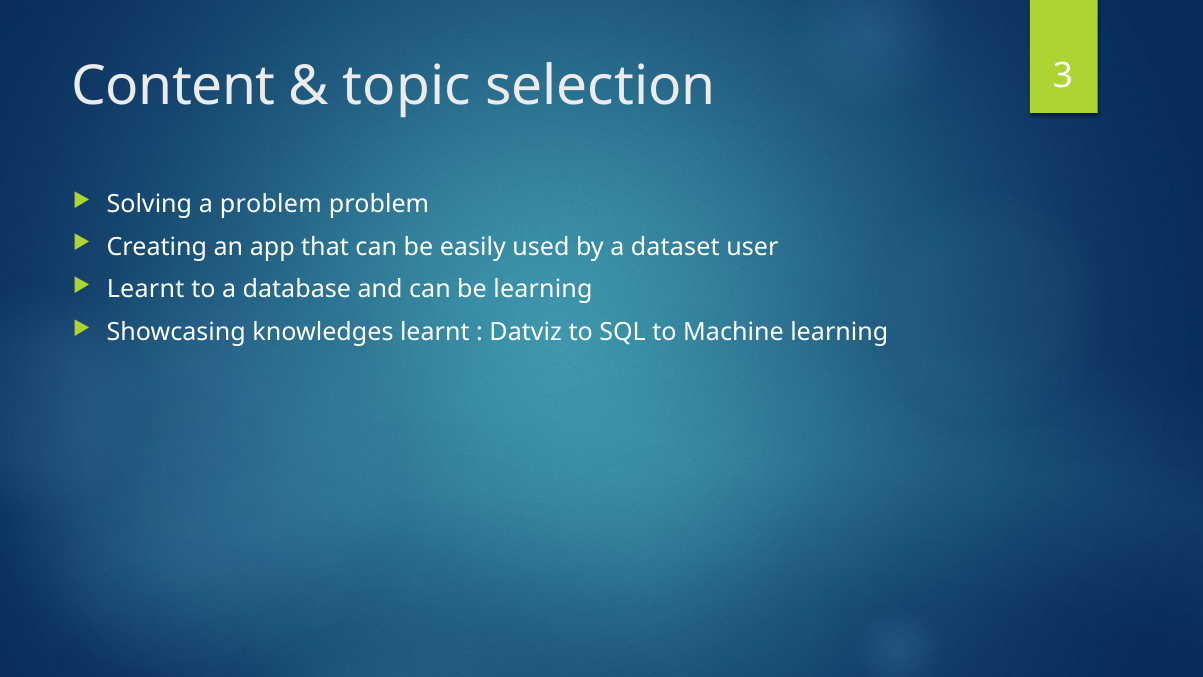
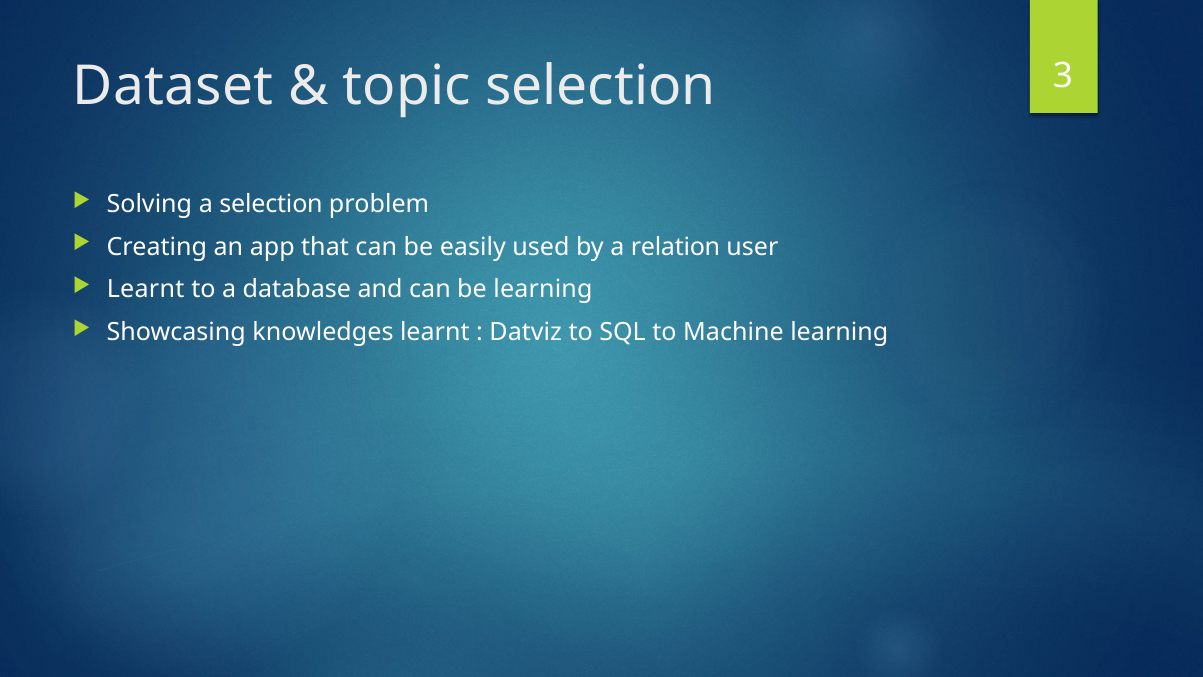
Content: Content -> Dataset
a problem: problem -> selection
dataset: dataset -> relation
